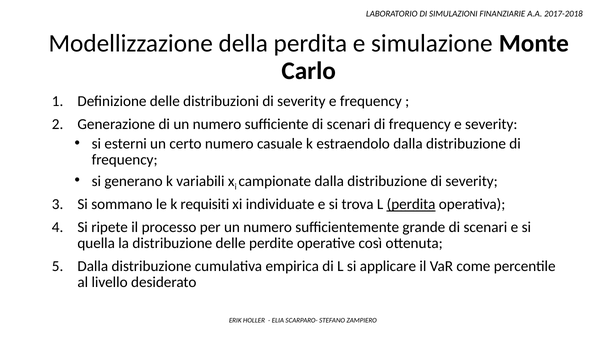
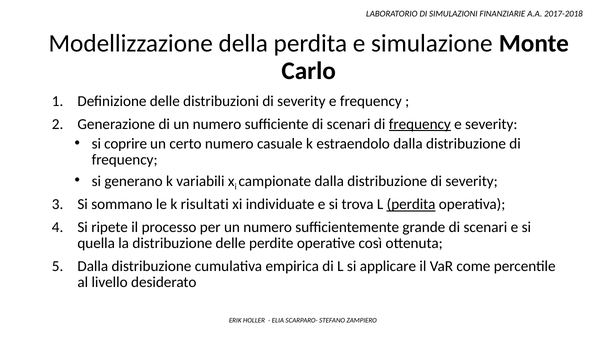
frequency at (420, 124) underline: none -> present
esterni: esterni -> coprire
requisiti: requisiti -> risultati
